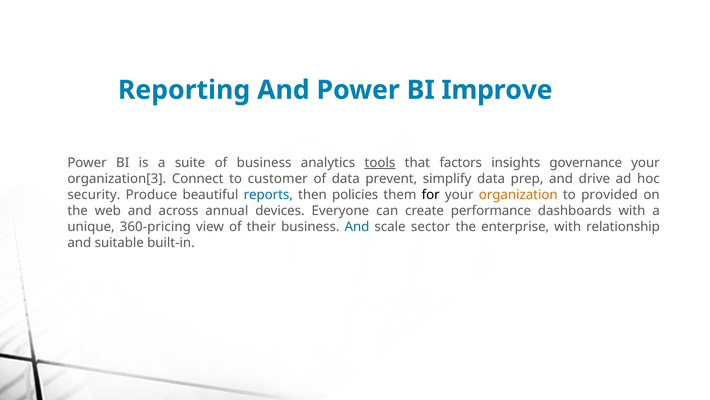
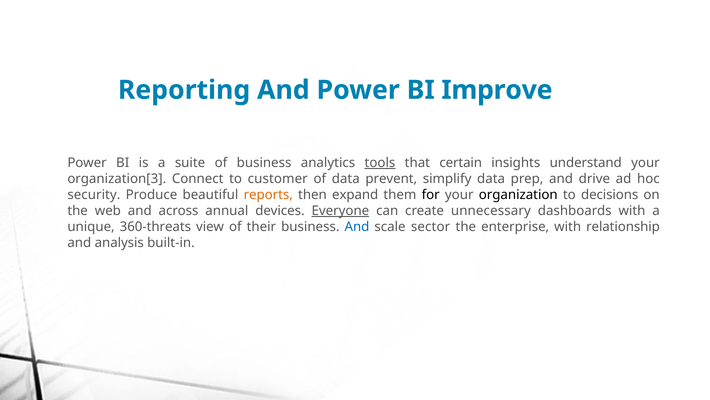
factors: factors -> certain
governance: governance -> understand
reports colour: blue -> orange
policies: policies -> expand
organization colour: orange -> black
provided: provided -> decisions
Everyone underline: none -> present
performance: performance -> unnecessary
360-pricing: 360-pricing -> 360-threats
suitable: suitable -> analysis
